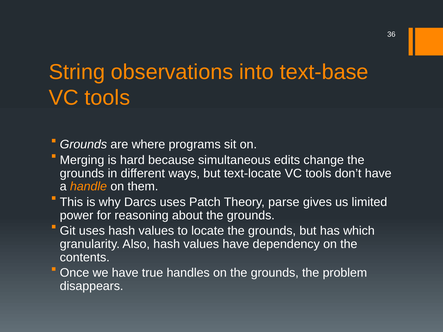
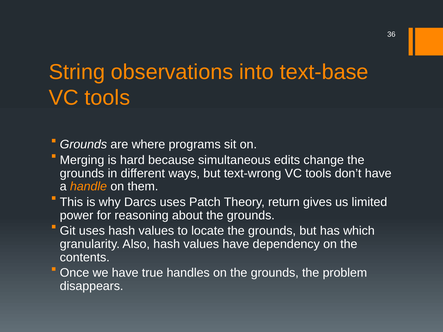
text-locate: text-locate -> text-wrong
parse: parse -> return
